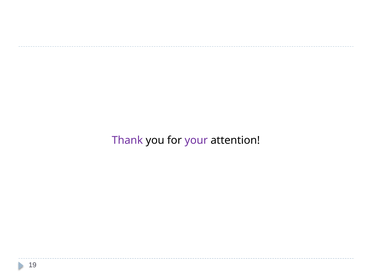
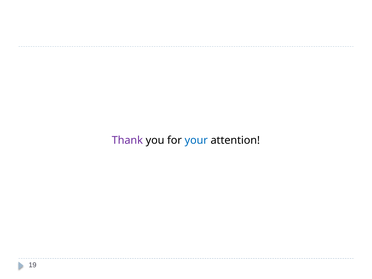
your colour: purple -> blue
